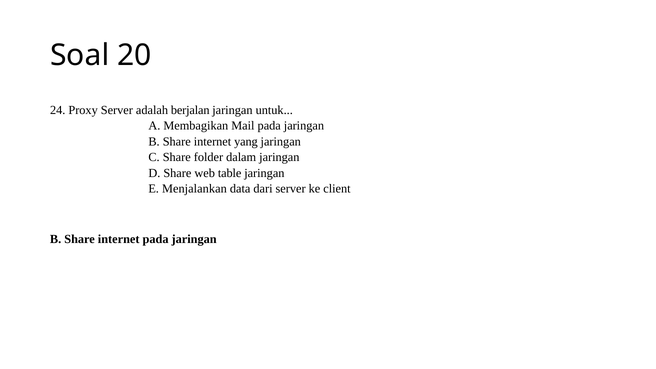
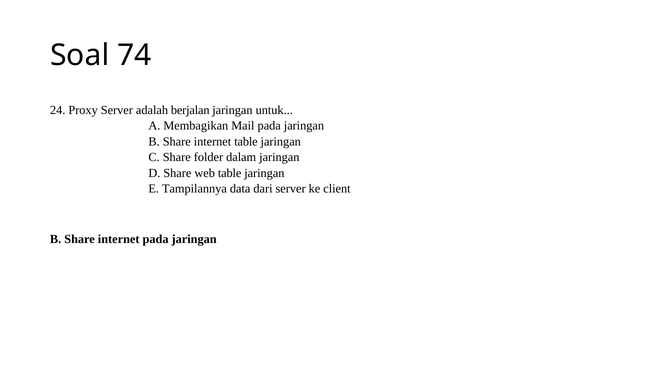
20: 20 -> 74
internet yang: yang -> table
Menjalankan: Menjalankan -> Tampilannya
